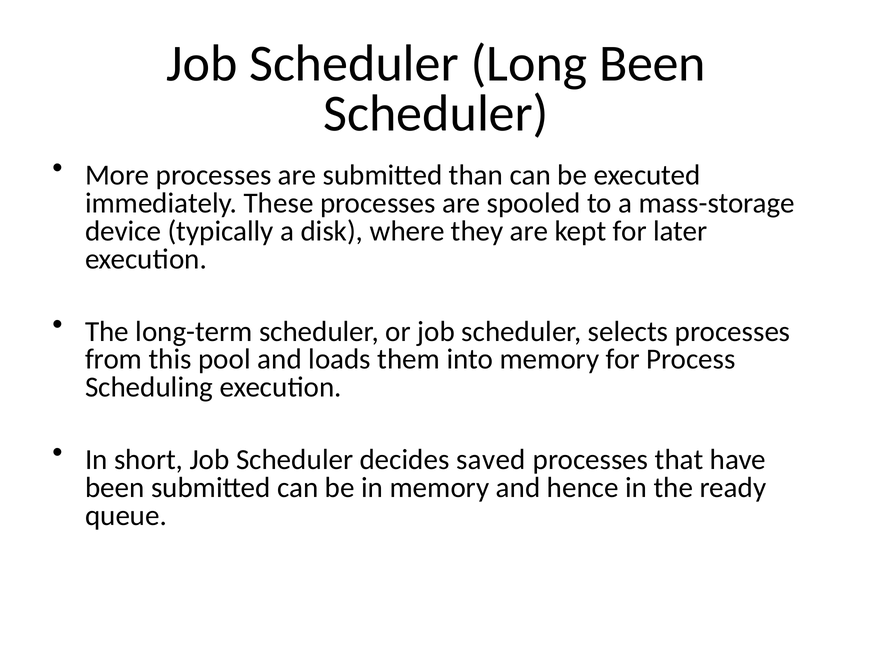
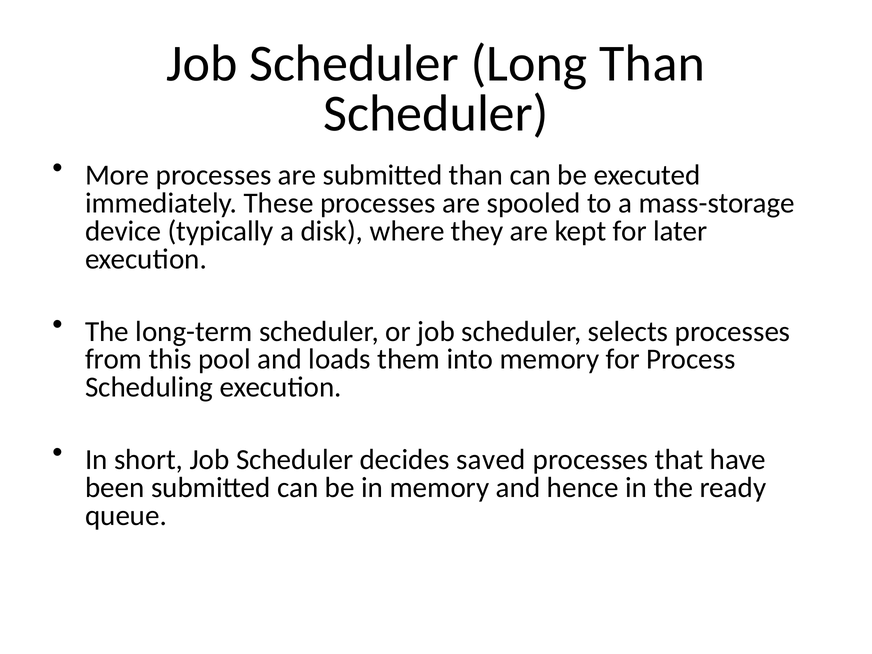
Long Been: Been -> Than
